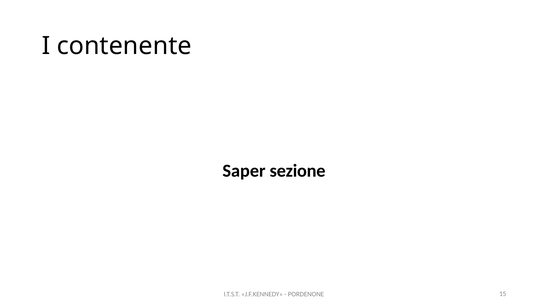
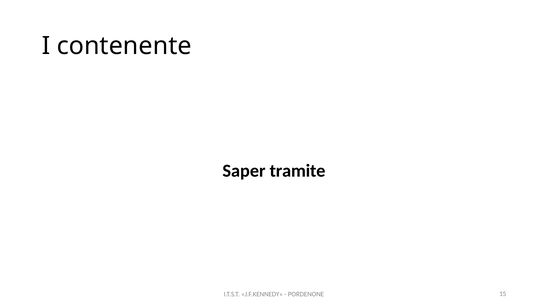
sezione: sezione -> tramite
